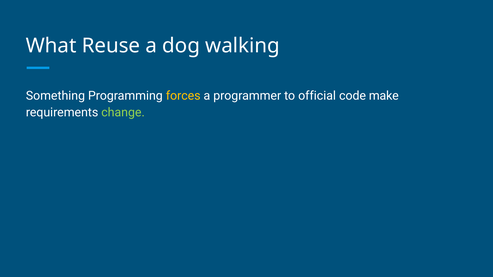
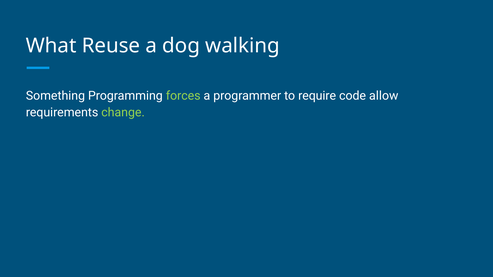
forces colour: yellow -> light green
official: official -> require
make: make -> allow
